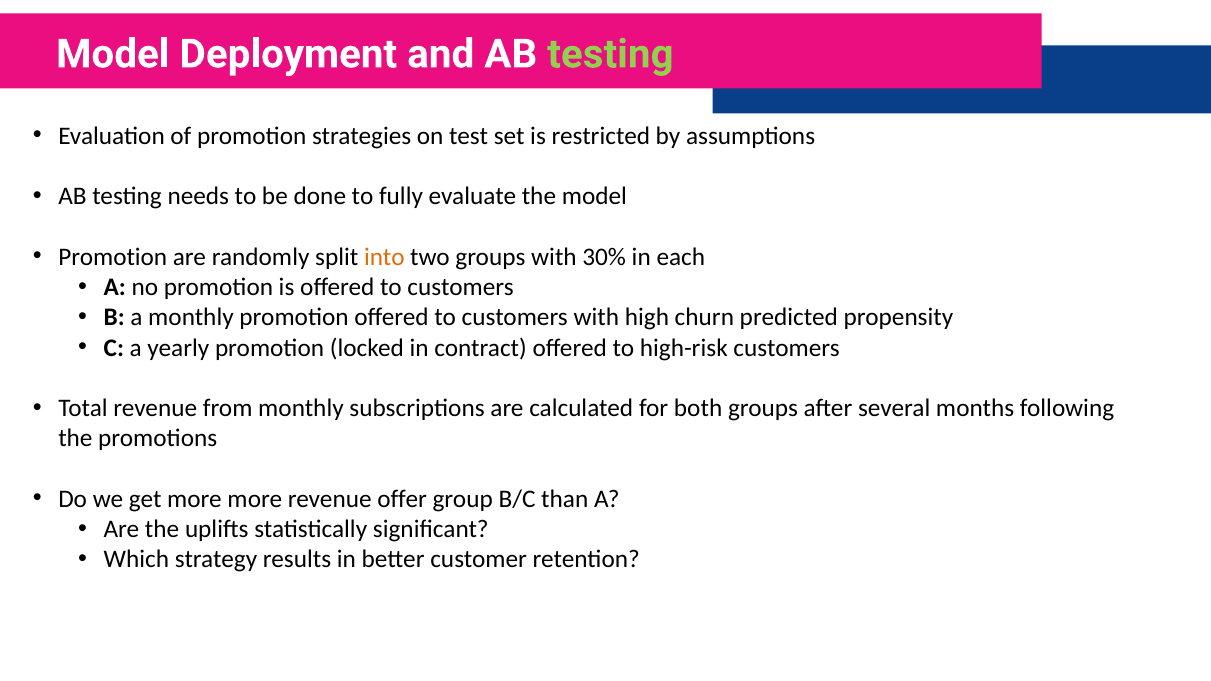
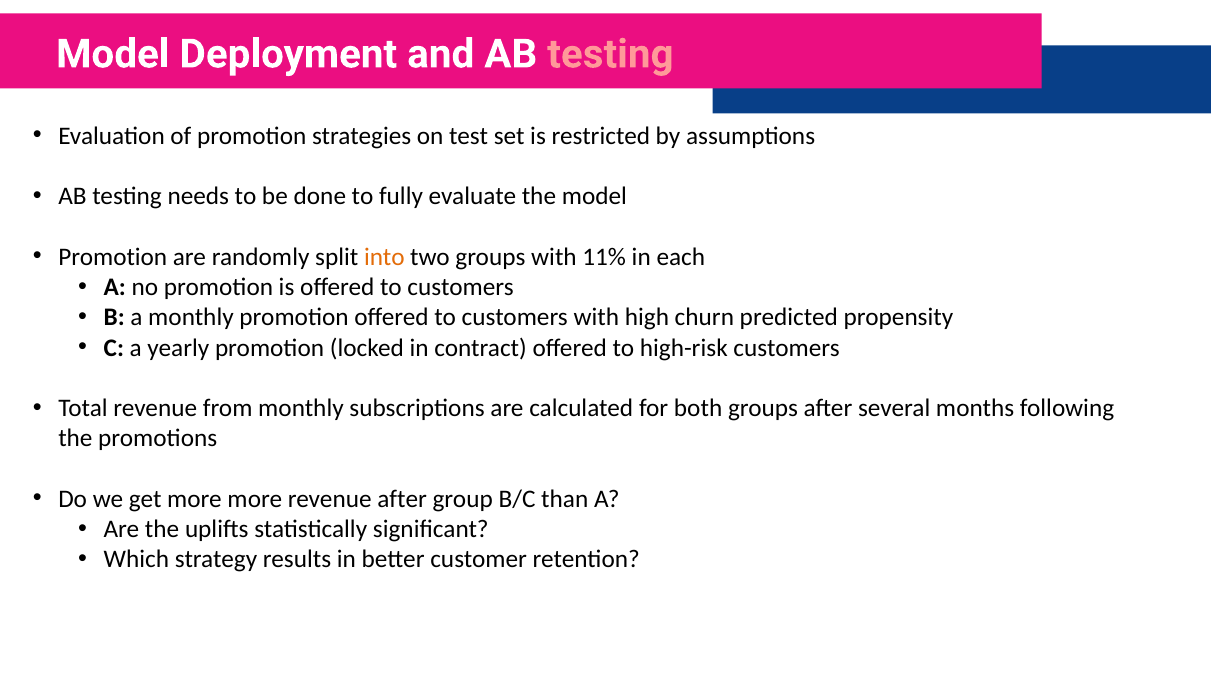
testing at (610, 54) colour: light green -> pink
30%: 30% -> 11%
revenue offer: offer -> after
